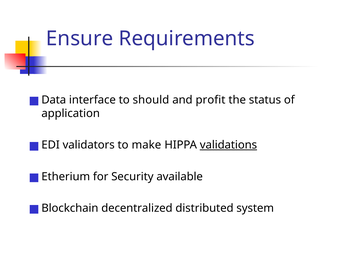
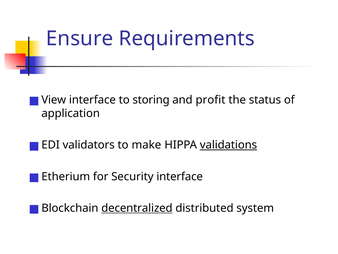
Data: Data -> View
should: should -> storing
Security available: available -> interface
decentralized underline: none -> present
